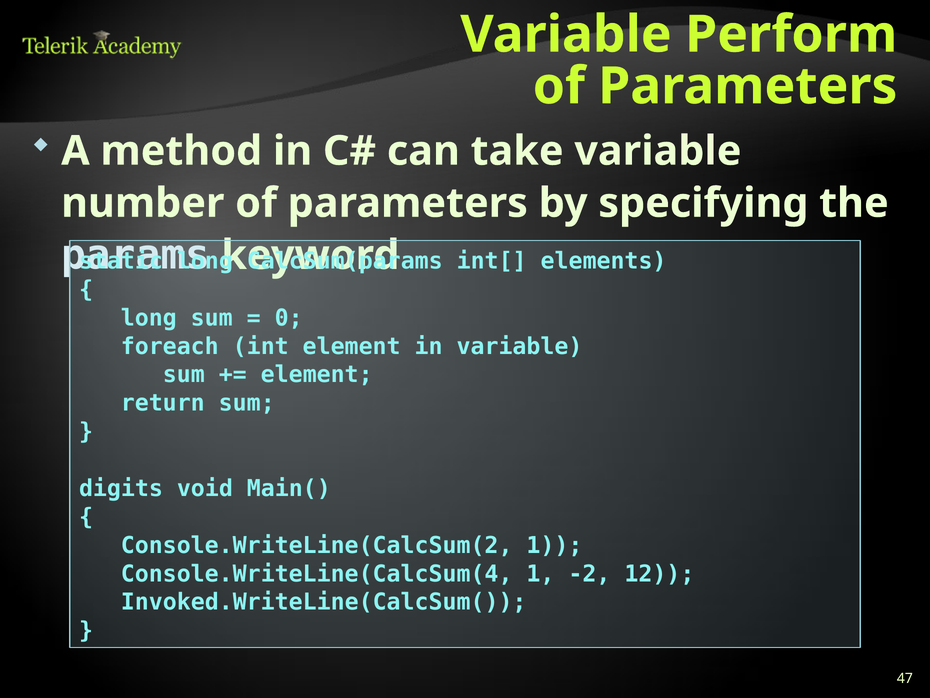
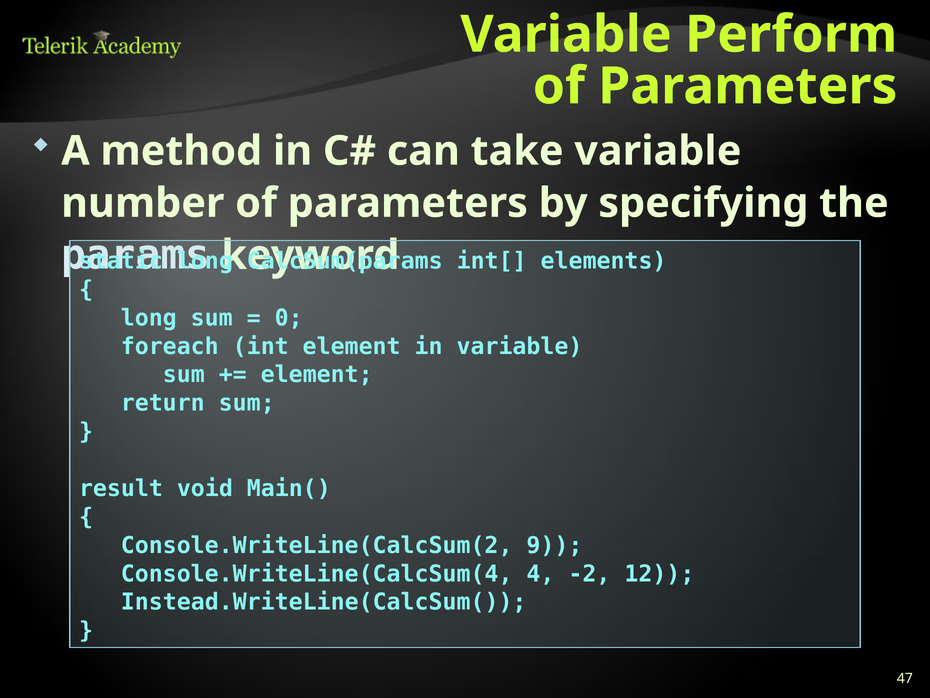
digits: digits -> result
Console.WriteLine(CalcSum(2 1: 1 -> 9
Console.WriteLine(CalcSum(4 1: 1 -> 4
Invoked.WriteLine(CalcSum(: Invoked.WriteLine(CalcSum( -> Instead.WriteLine(CalcSum(
